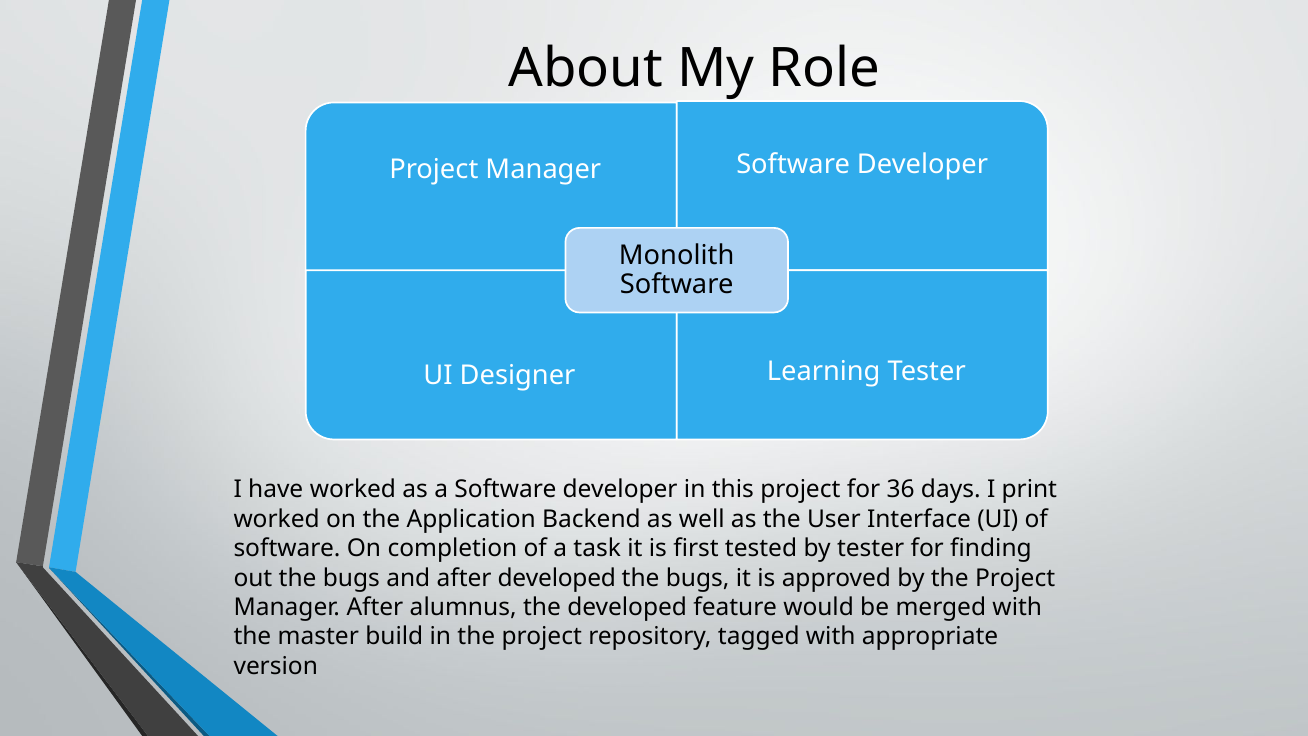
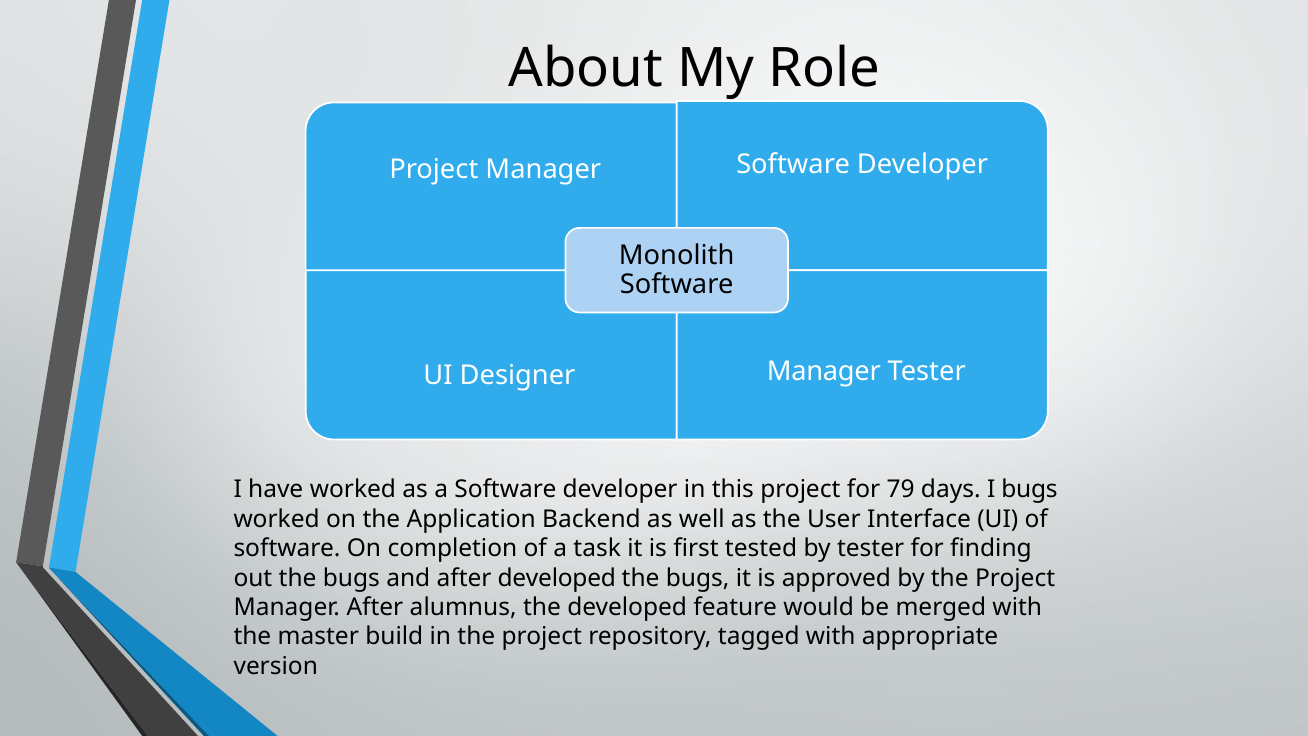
Learning at (824, 372): Learning -> Manager
36: 36 -> 79
I print: print -> bugs
